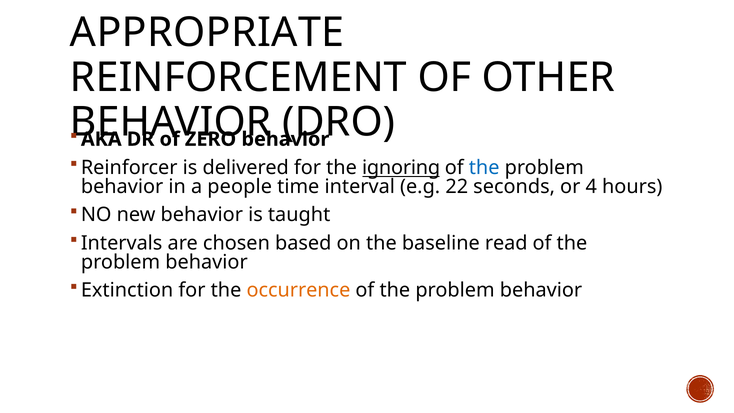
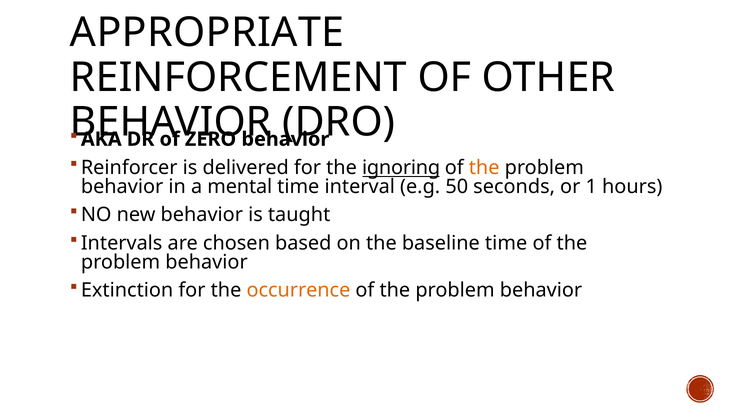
the at (484, 167) colour: blue -> orange
people: people -> mental
22: 22 -> 50
4: 4 -> 1
baseline read: read -> time
